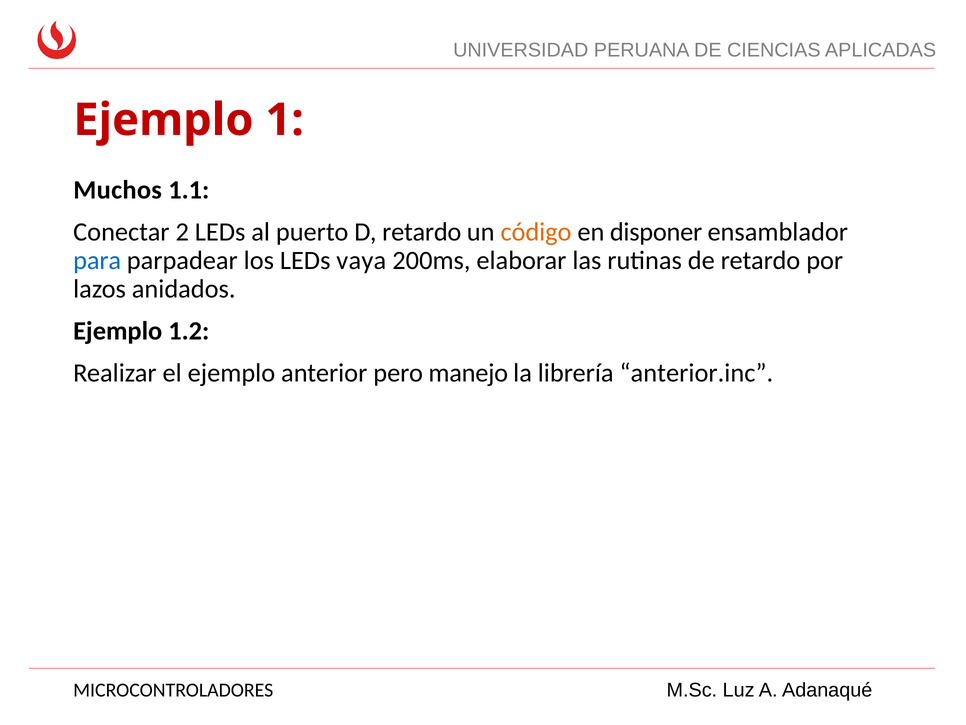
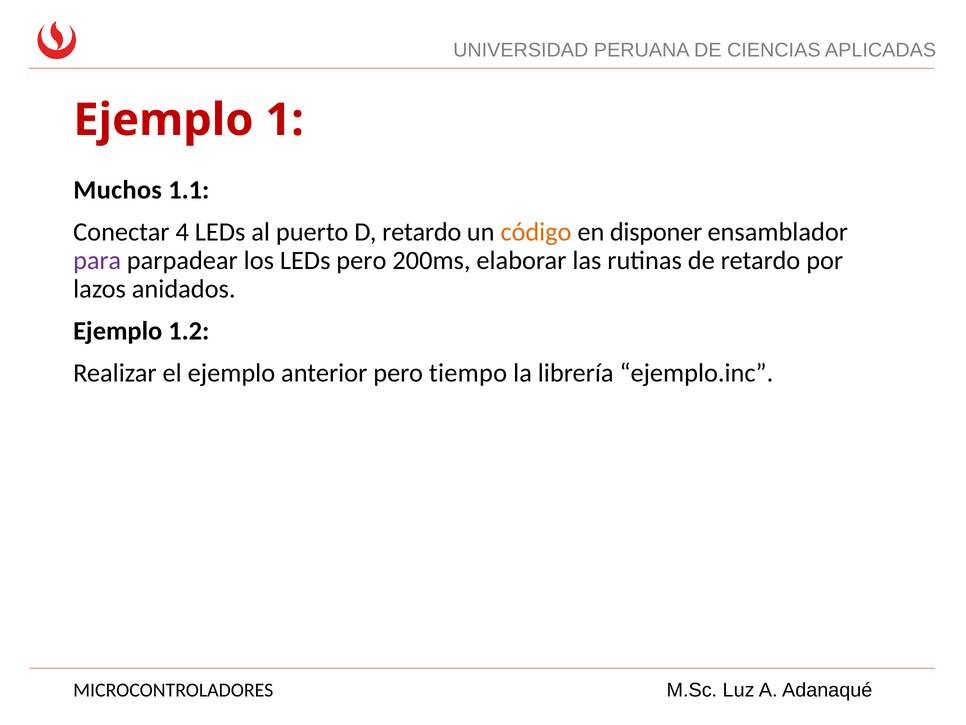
2: 2 -> 4
para colour: blue -> purple
LEDs vaya: vaya -> pero
manejo: manejo -> tiempo
anterior.inc: anterior.inc -> ejemplo.inc
